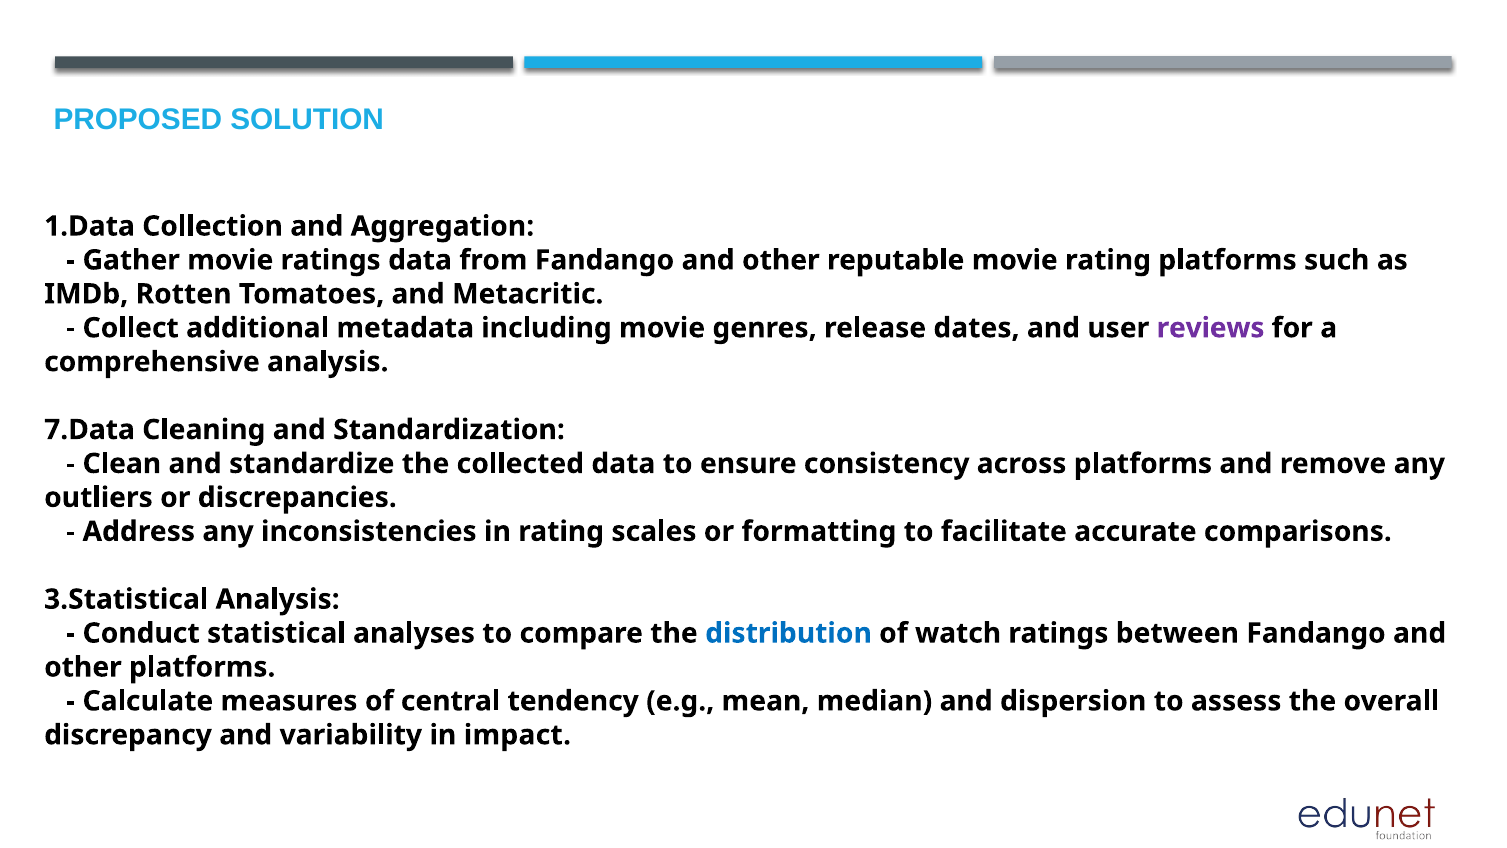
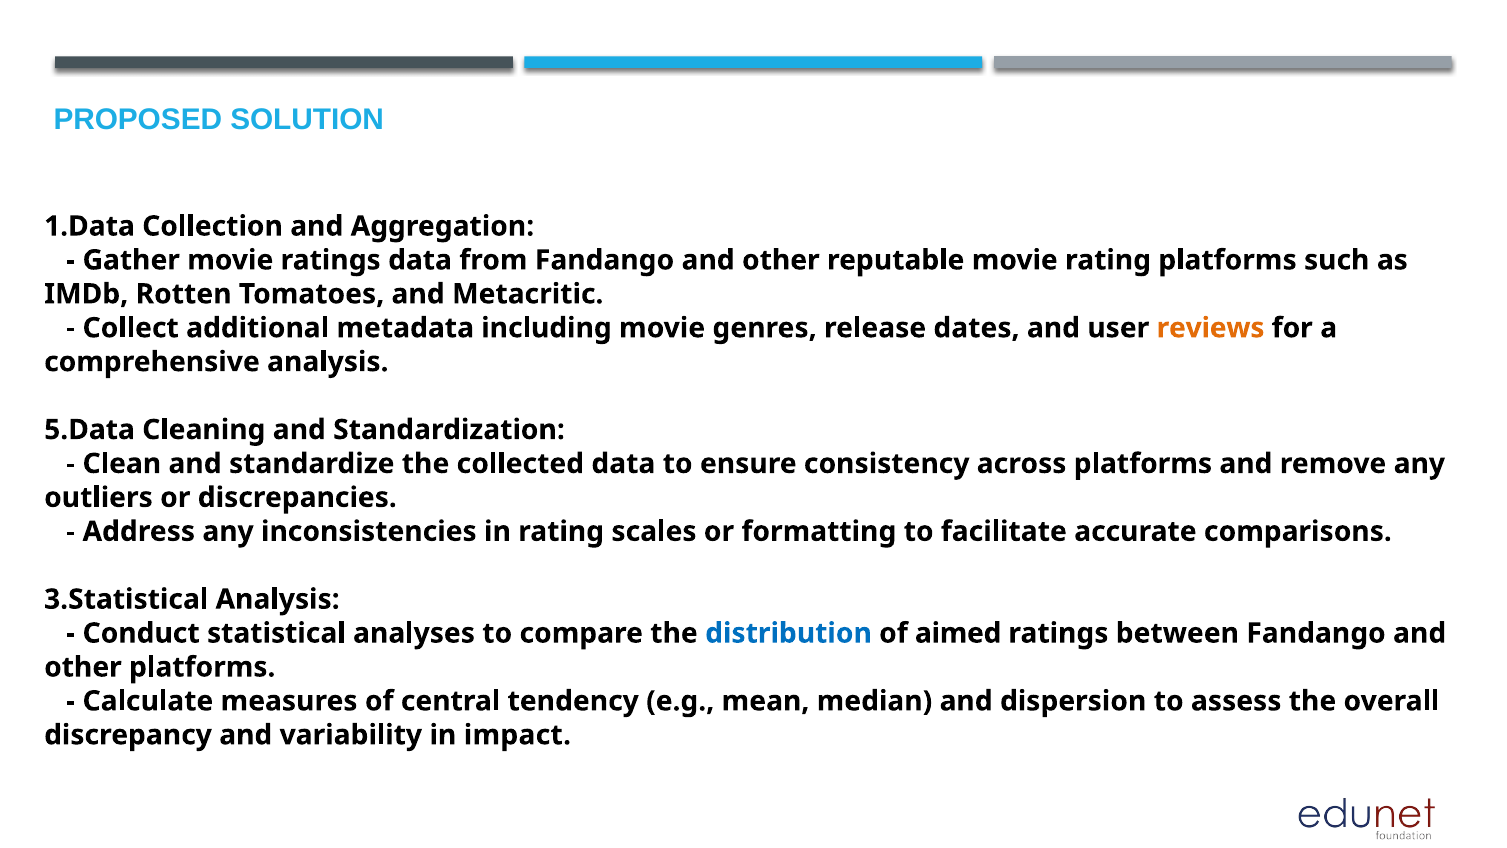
reviews colour: purple -> orange
7.Data: 7.Data -> 5.Data
watch: watch -> aimed
